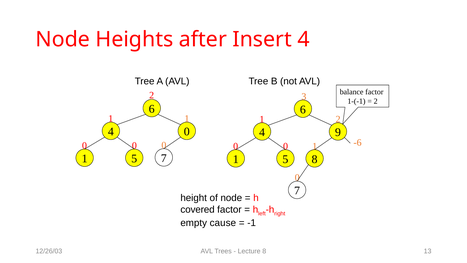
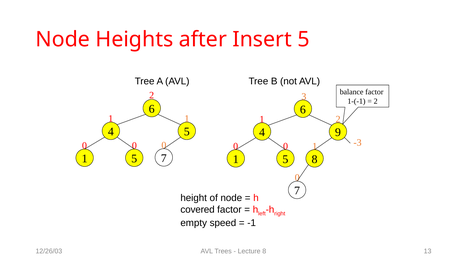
Insert 4: 4 -> 5
4 0: 0 -> 5
-6: -6 -> -3
cause: cause -> speed
